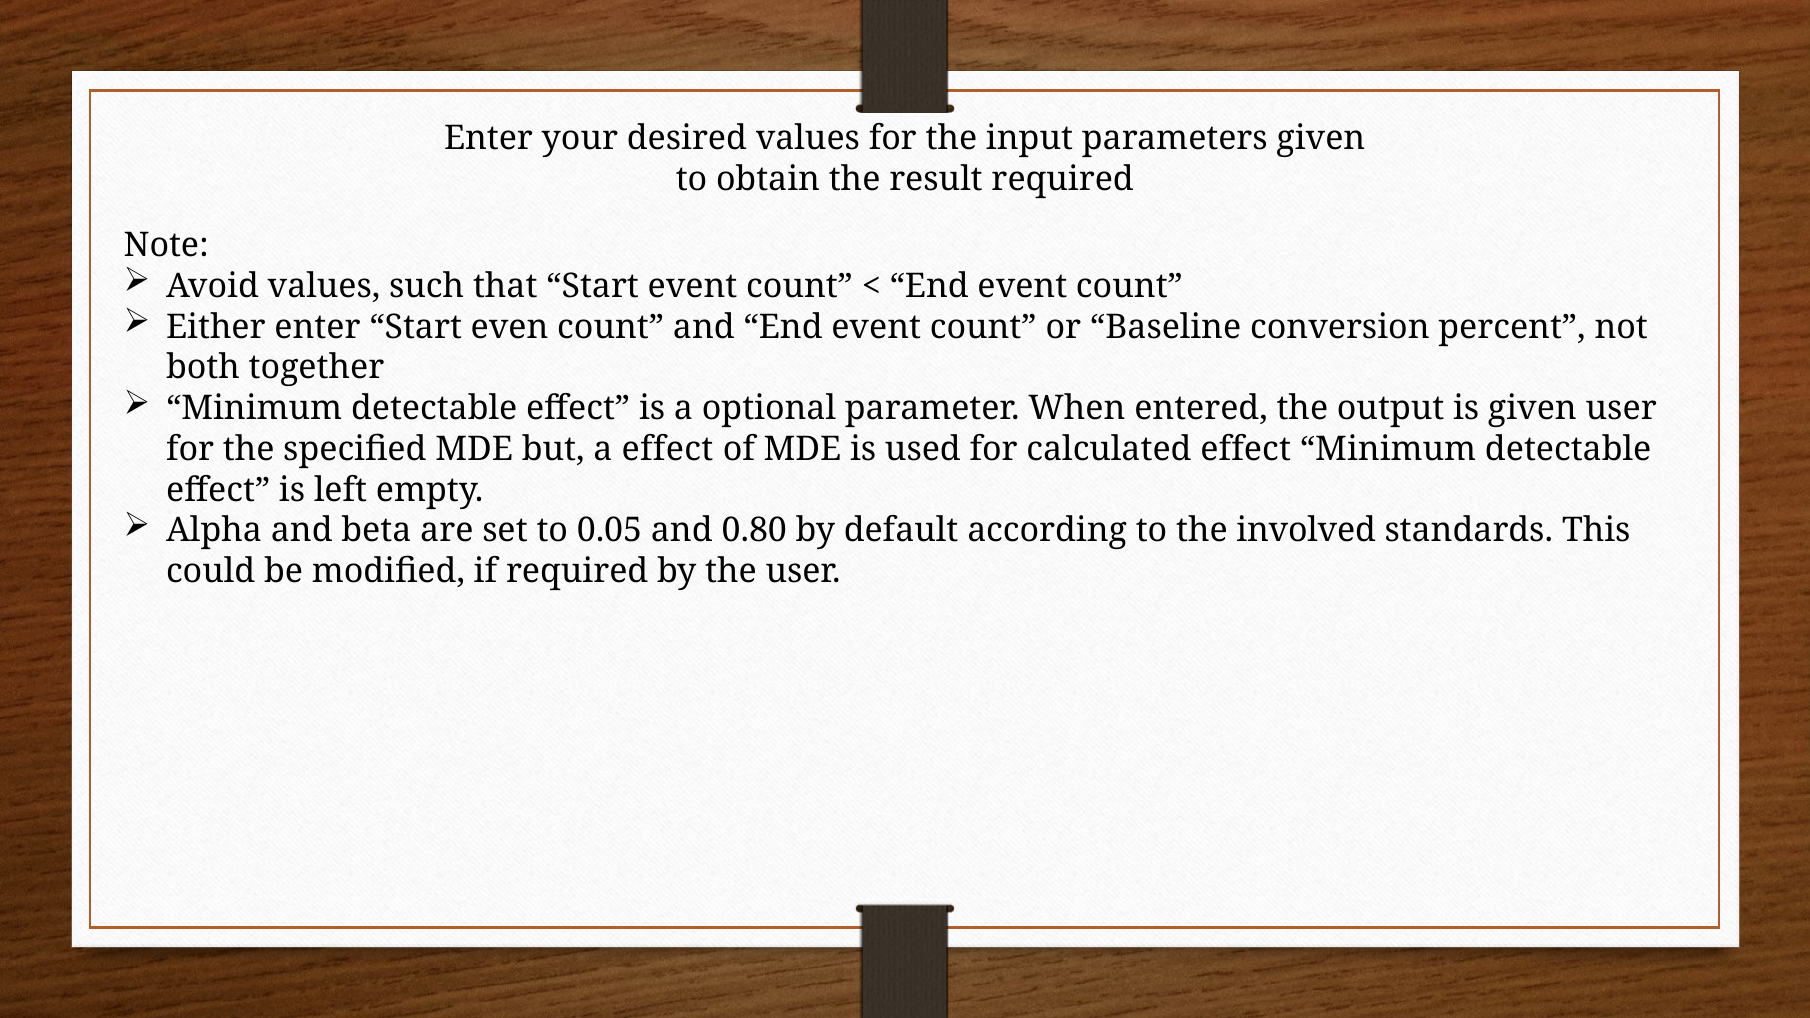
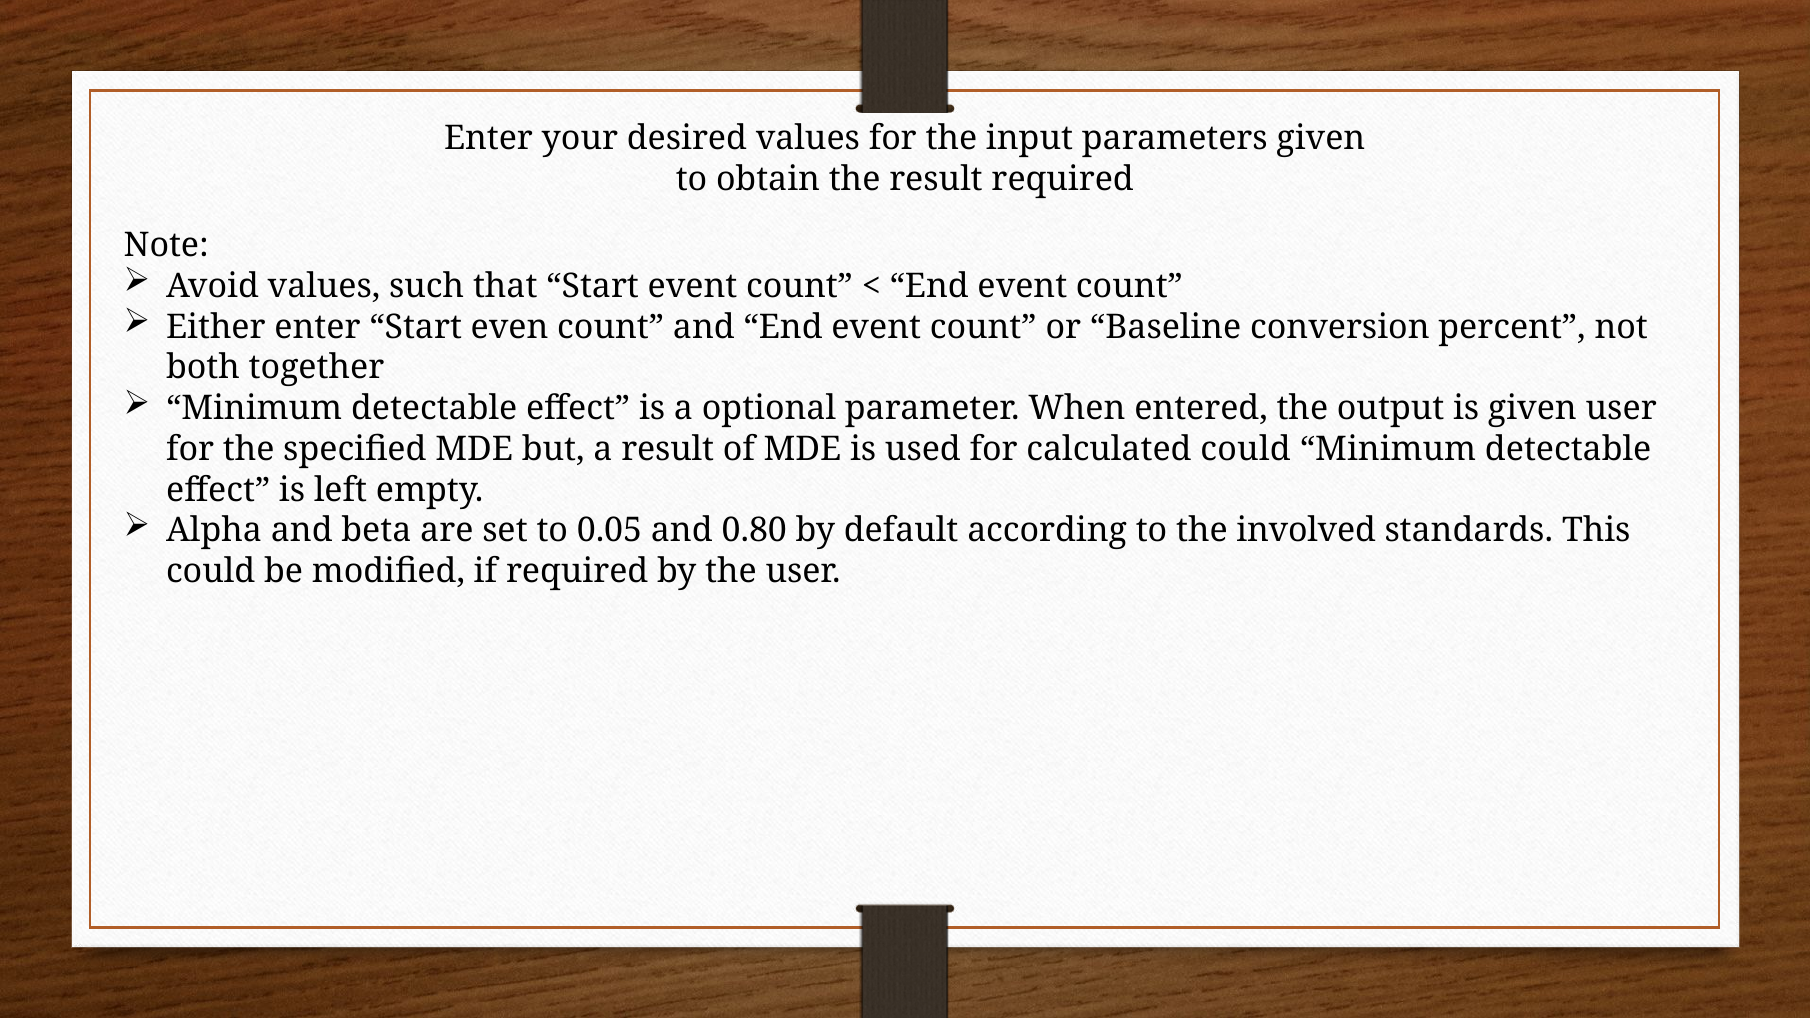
a effect: effect -> result
calculated effect: effect -> could
